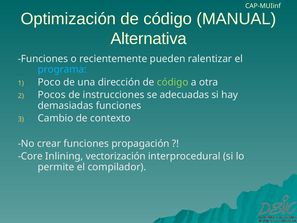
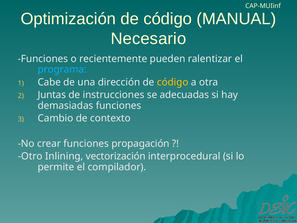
Alternativa: Alternativa -> Necesario
Poco: Poco -> Cabe
código at (173, 82) colour: light green -> yellow
Pocos: Pocos -> Juntas
Core: Core -> Otro
